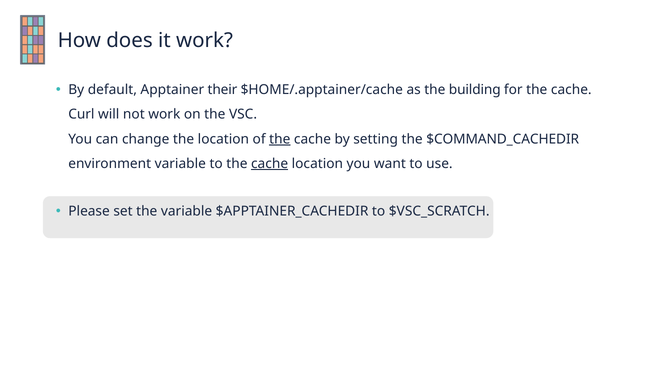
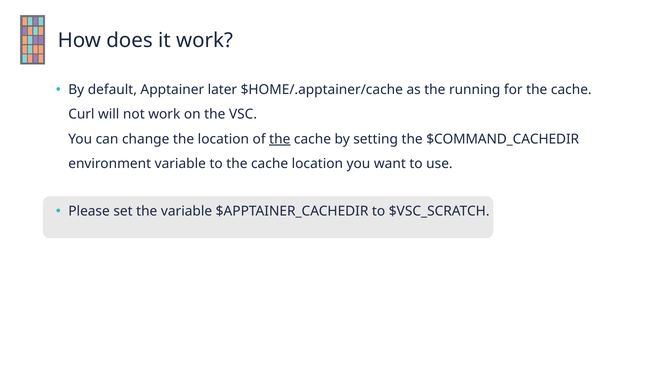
their: their -> later
building: building -> running
cache at (270, 164) underline: present -> none
